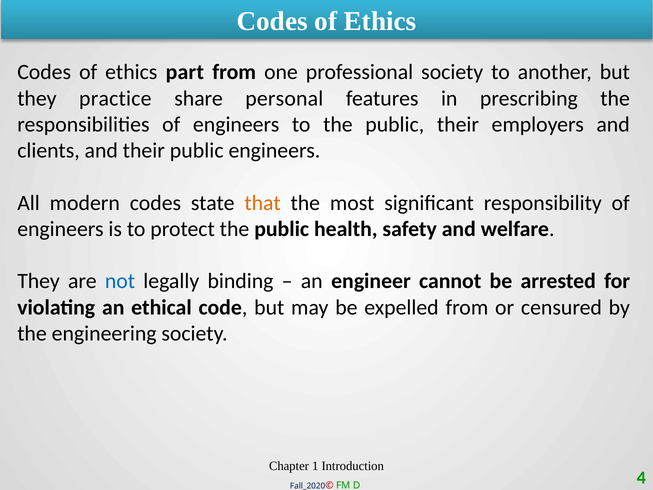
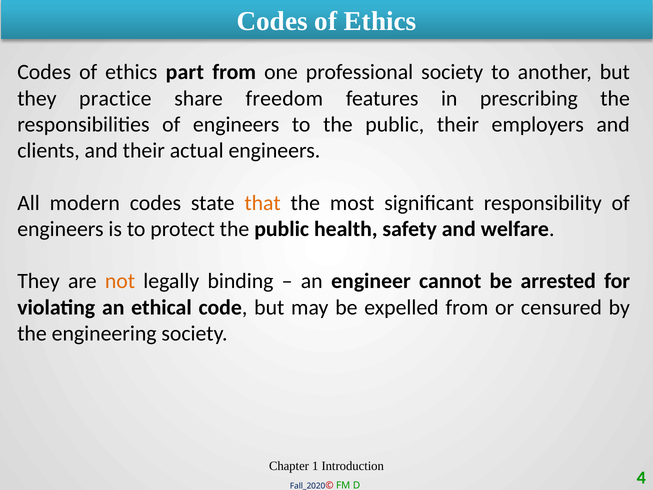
personal: personal -> freedom
their public: public -> actual
not colour: blue -> orange
